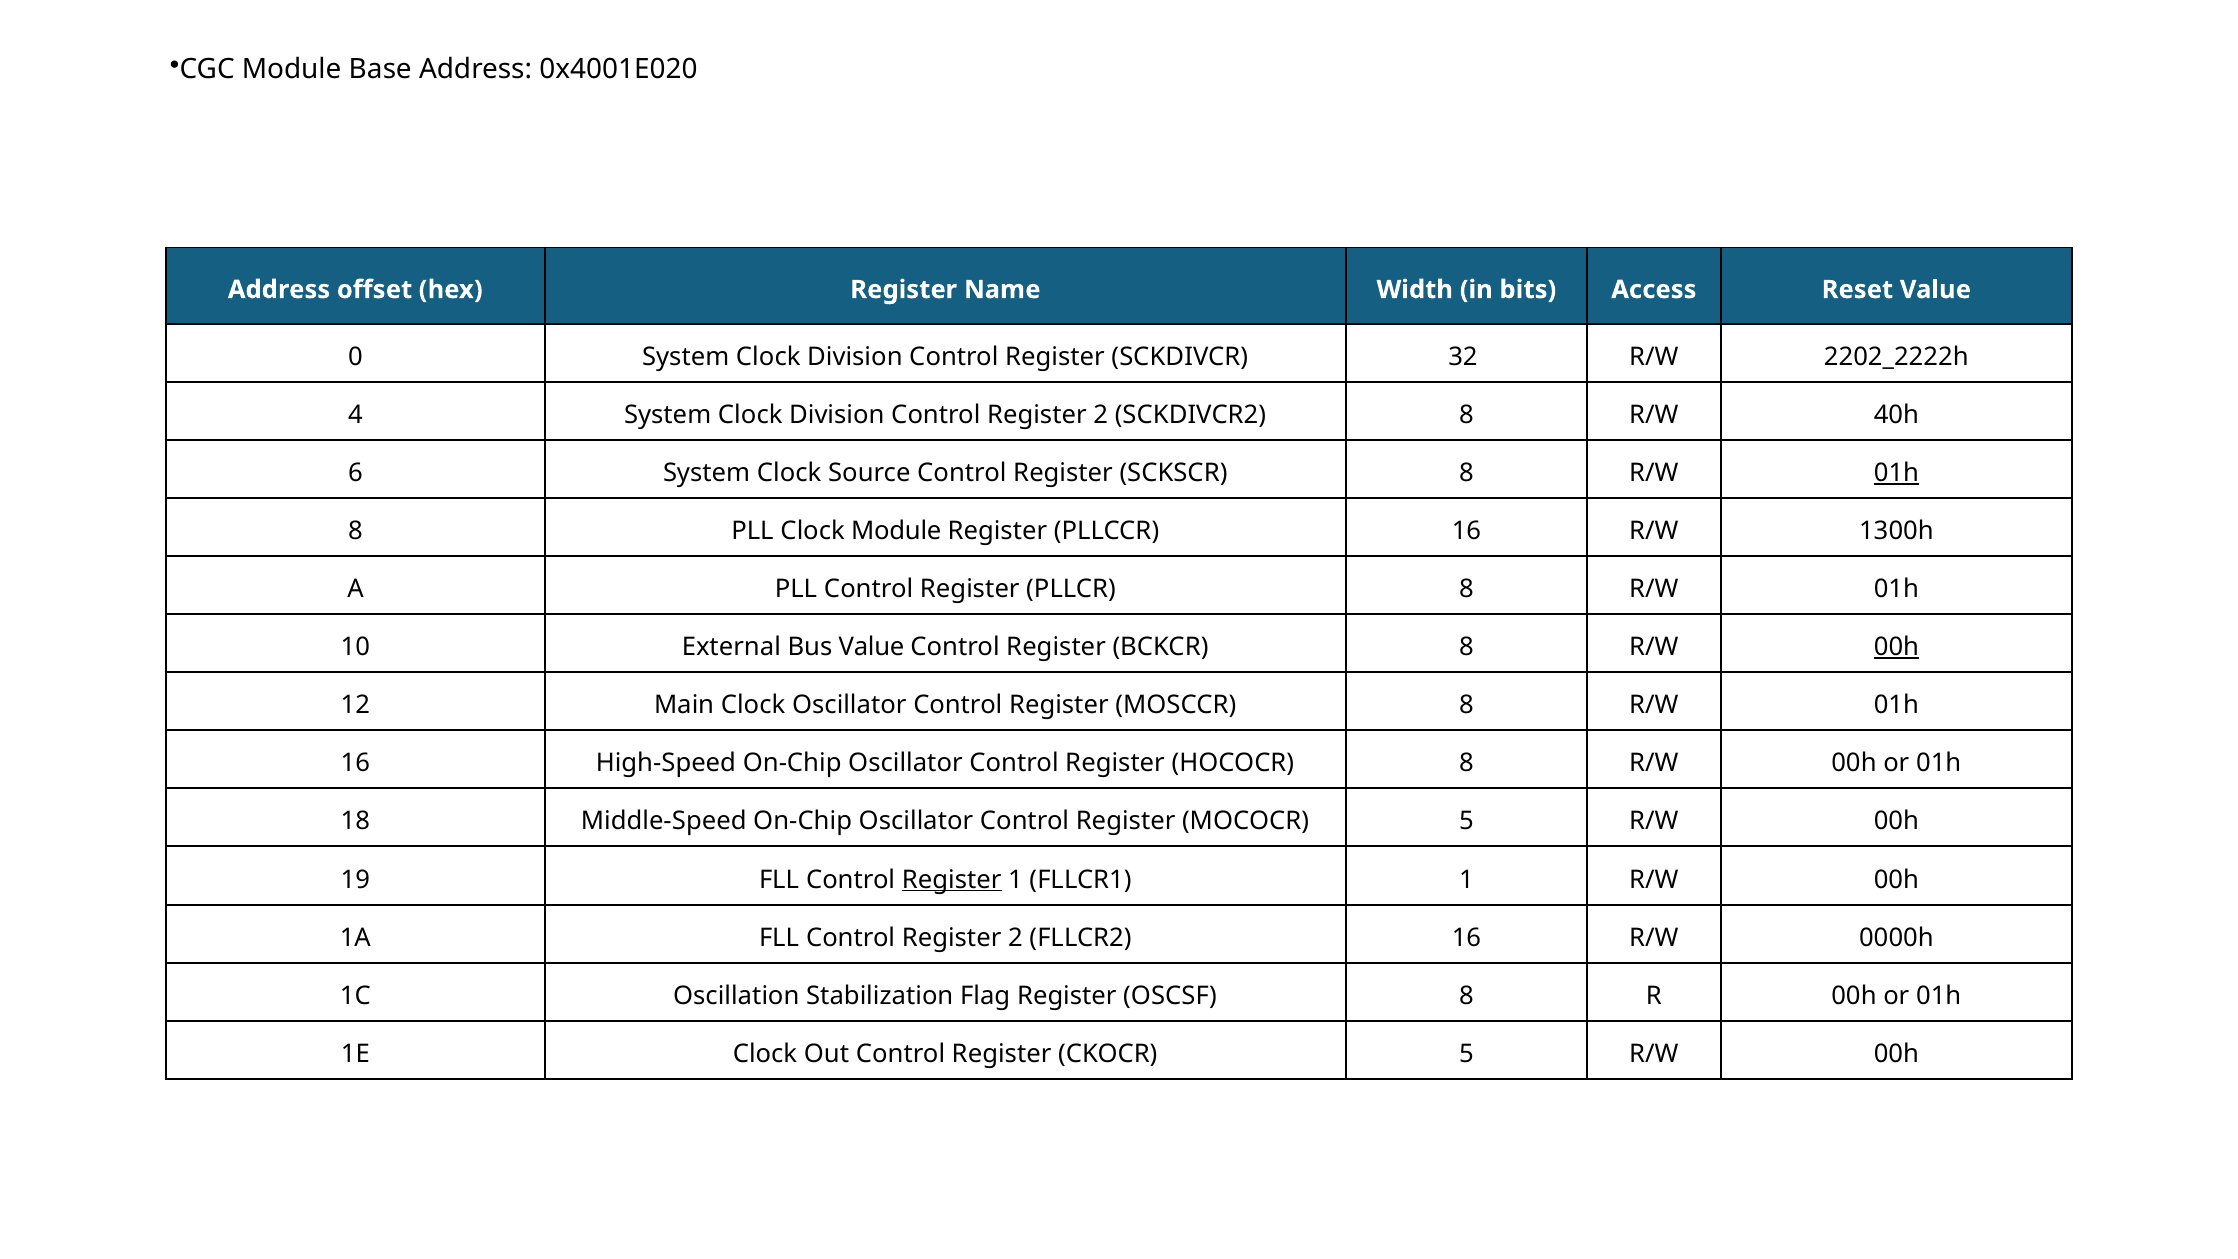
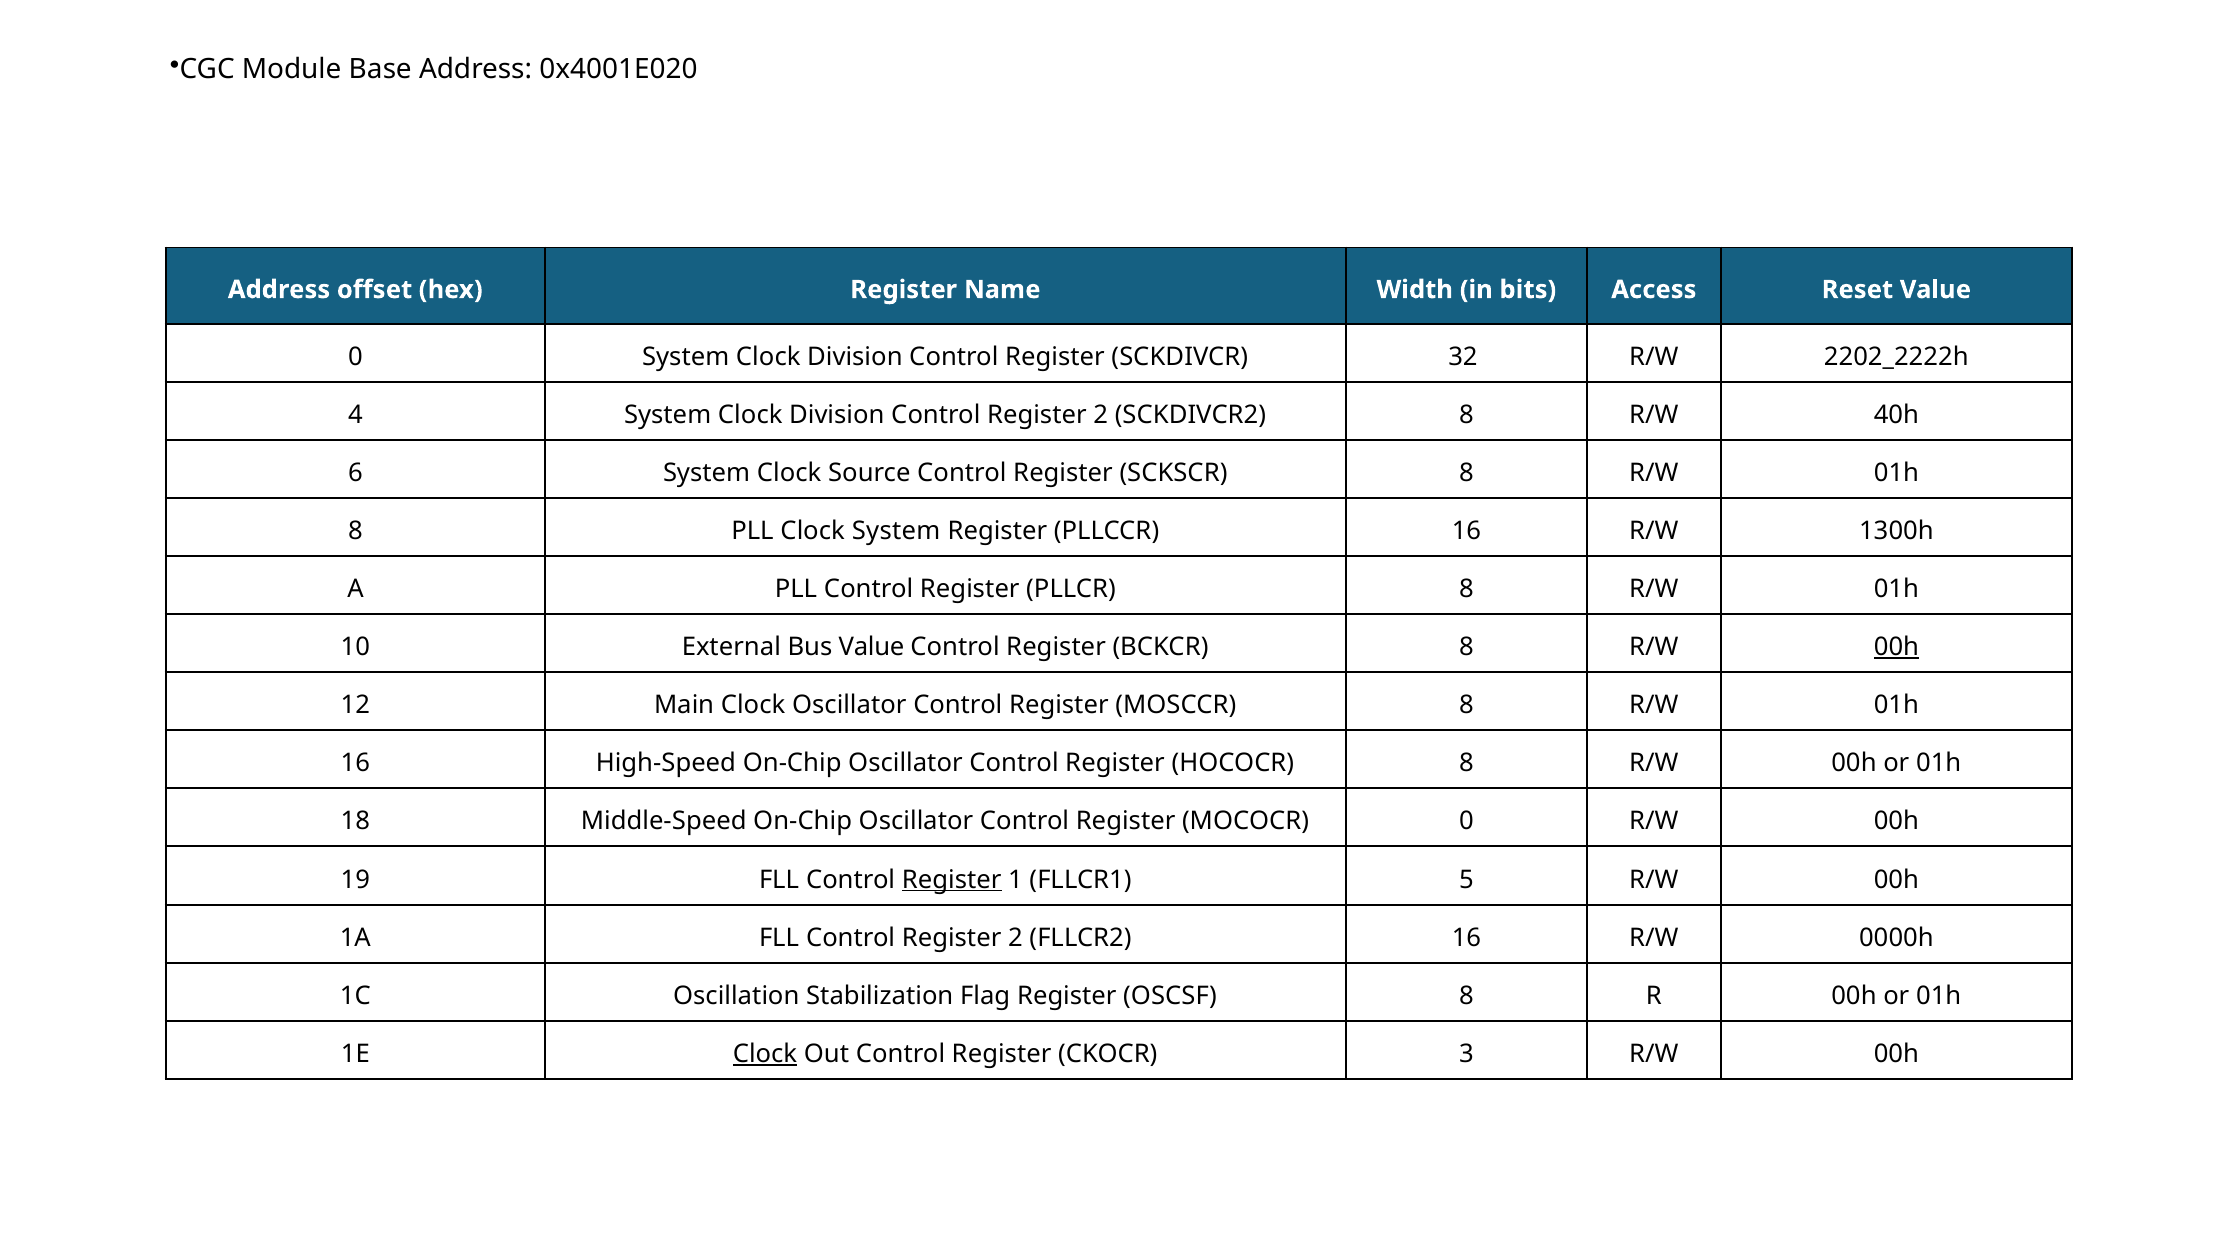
01h at (1896, 473) underline: present -> none
Clock Module: Module -> System
MOCOCR 5: 5 -> 0
FLLCR1 1: 1 -> 5
Clock at (765, 1054) underline: none -> present
CKOCR 5: 5 -> 3
